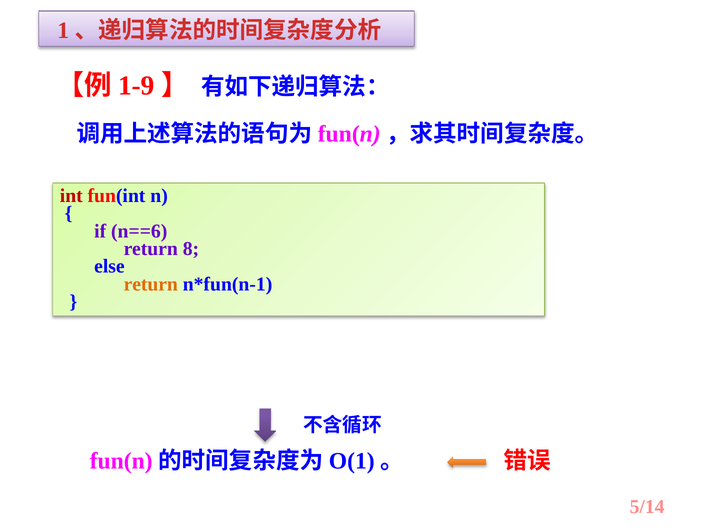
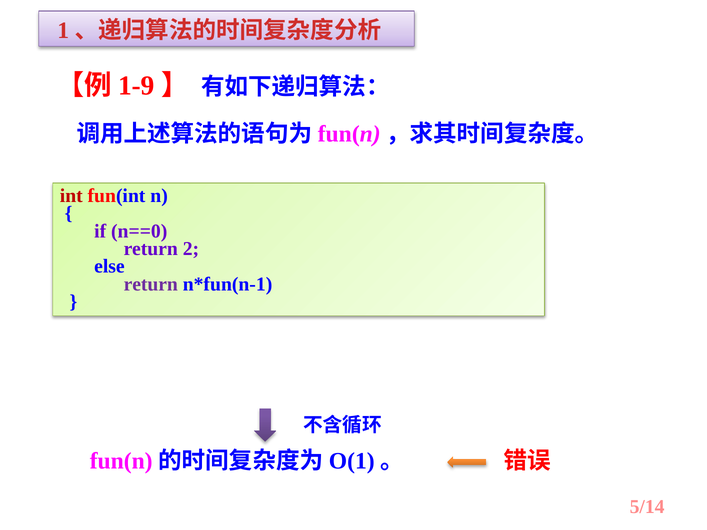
n==6: n==6 -> n==0
8: 8 -> 2
return at (151, 284) colour: orange -> purple
